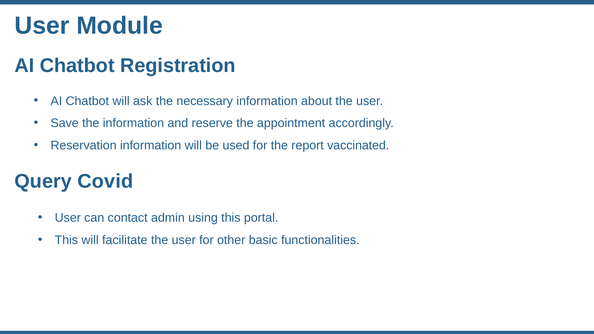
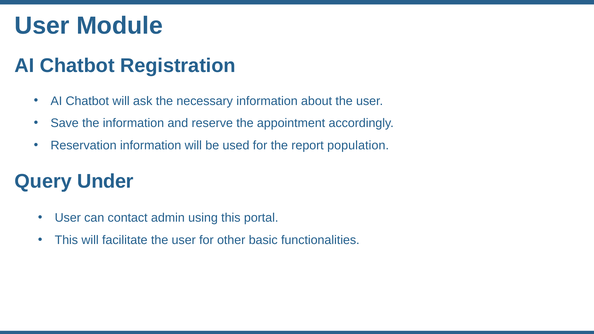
vaccinated: vaccinated -> population
Query Covid: Covid -> Under
